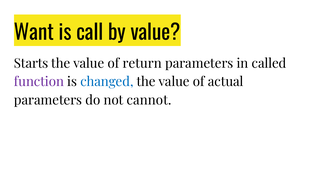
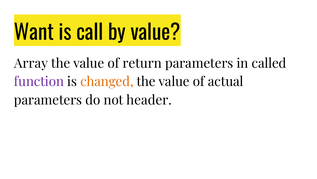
Starts: Starts -> Array
changed colour: blue -> orange
cannot: cannot -> header
